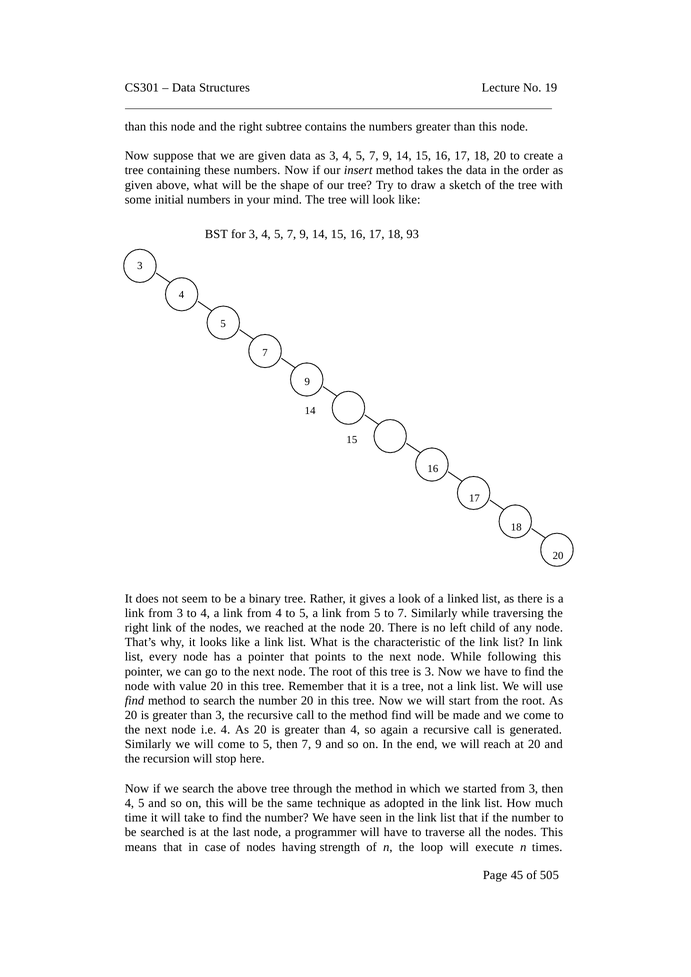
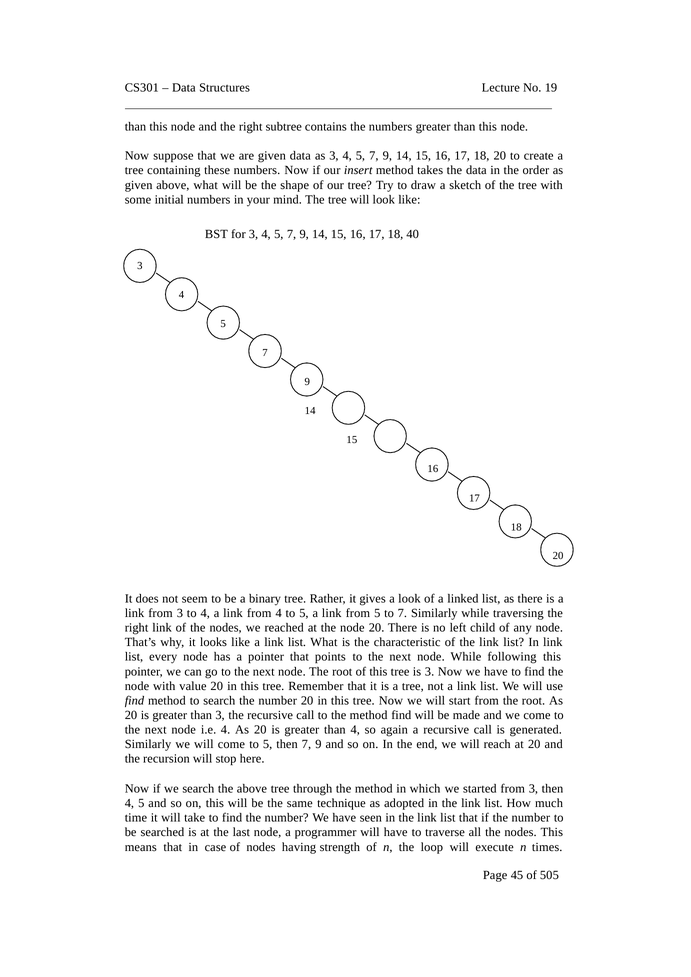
93: 93 -> 40
